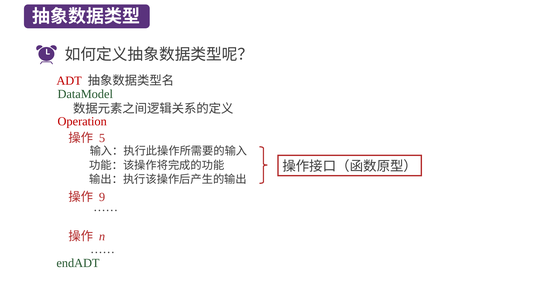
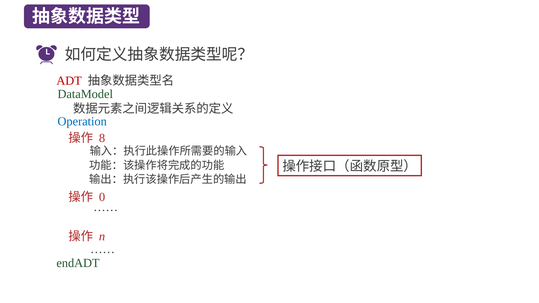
Operation colour: red -> blue
5: 5 -> 8
9: 9 -> 0
